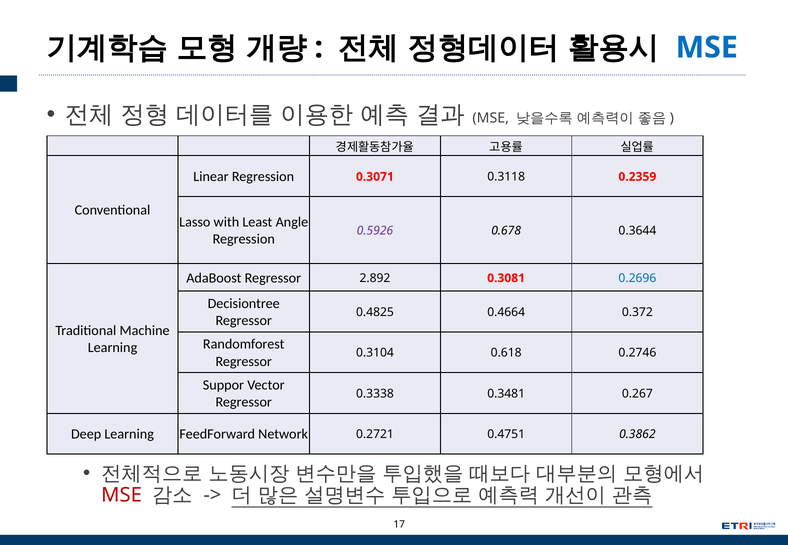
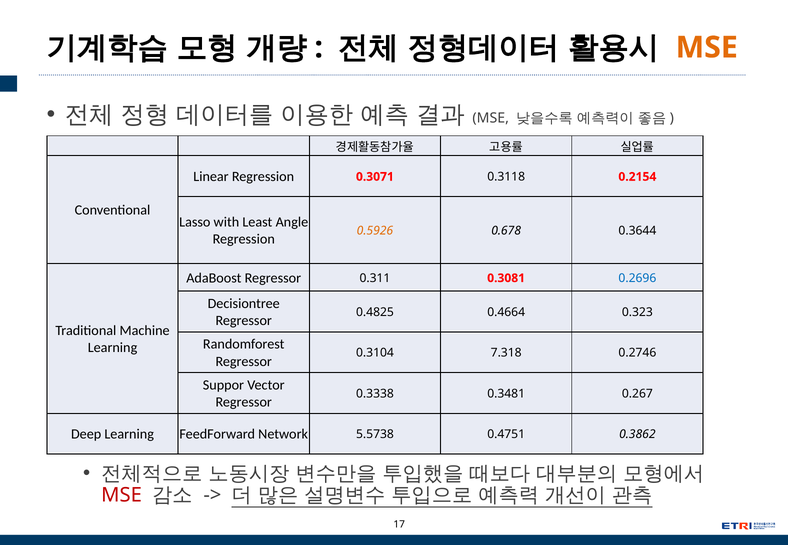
MSE at (707, 48) colour: blue -> orange
0.2359: 0.2359 -> 0.2154
0.5926 colour: purple -> orange
2.892: 2.892 -> 0.311
0.372: 0.372 -> 0.323
0.618: 0.618 -> 7.318
0.2721: 0.2721 -> 5.5738
